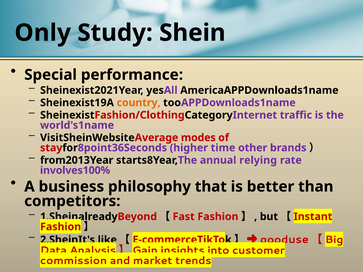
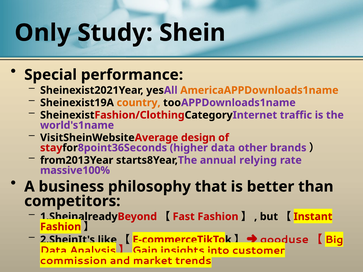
AmericaAPPDownloads1name colour: black -> orange
modes: modes -> design
higher time: time -> data
involves100%: involves100% -> massive100%
